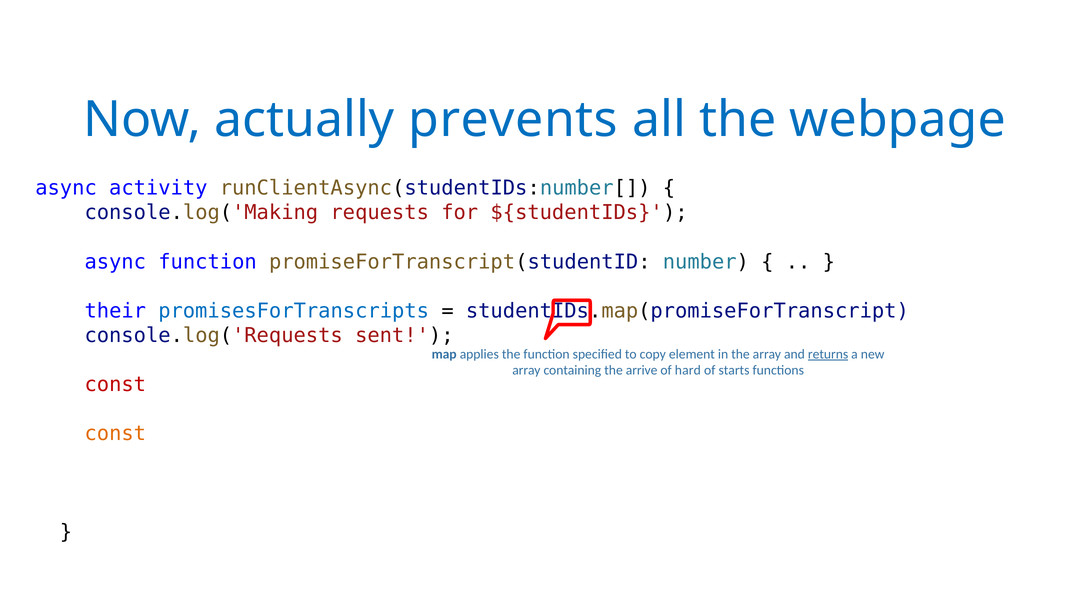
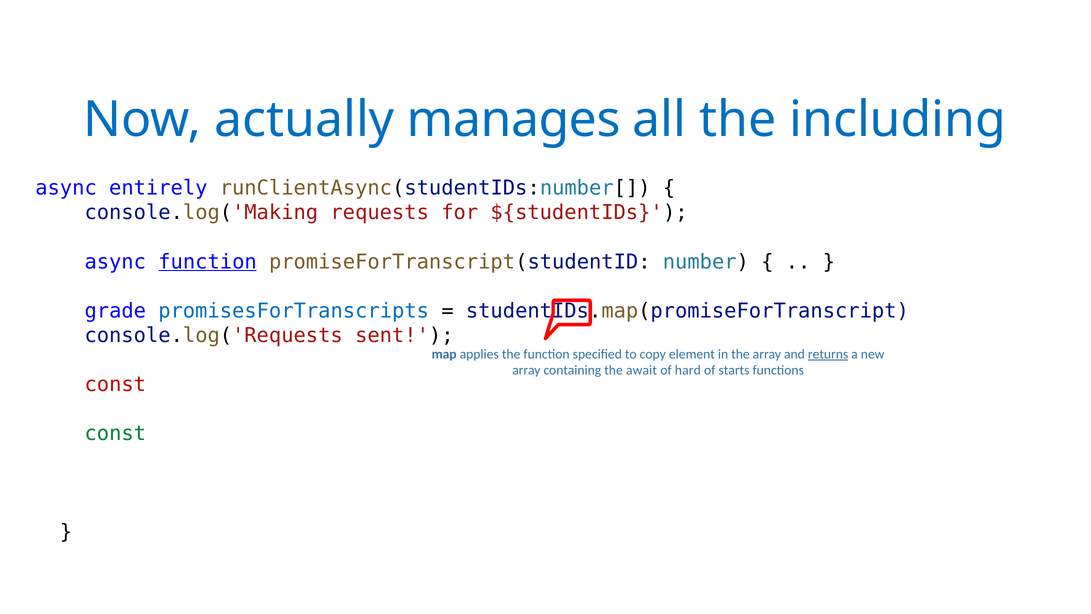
prevents: prevents -> manages
webpage: webpage -> including
activity: activity -> entirely
function at (208, 262) underline: none -> present
their: their -> grade
the arrive: arrive -> await
const at (115, 433) colour: orange -> green
